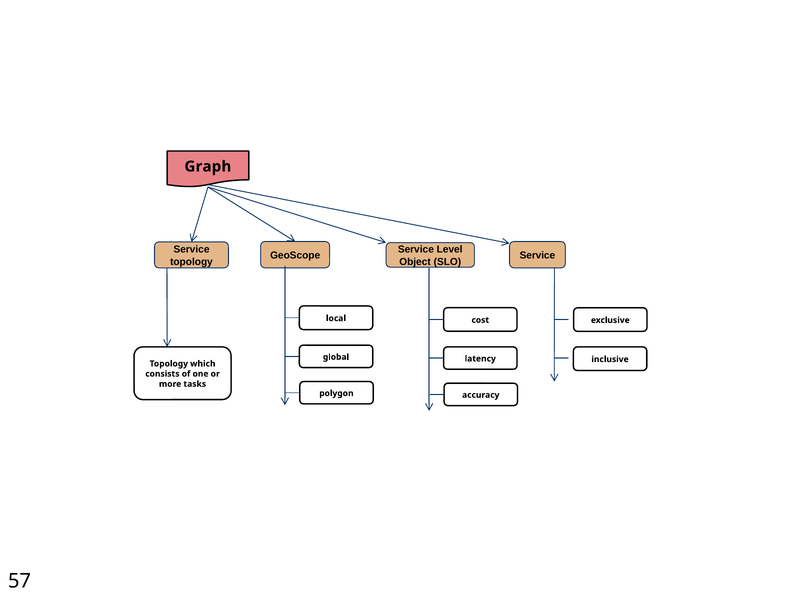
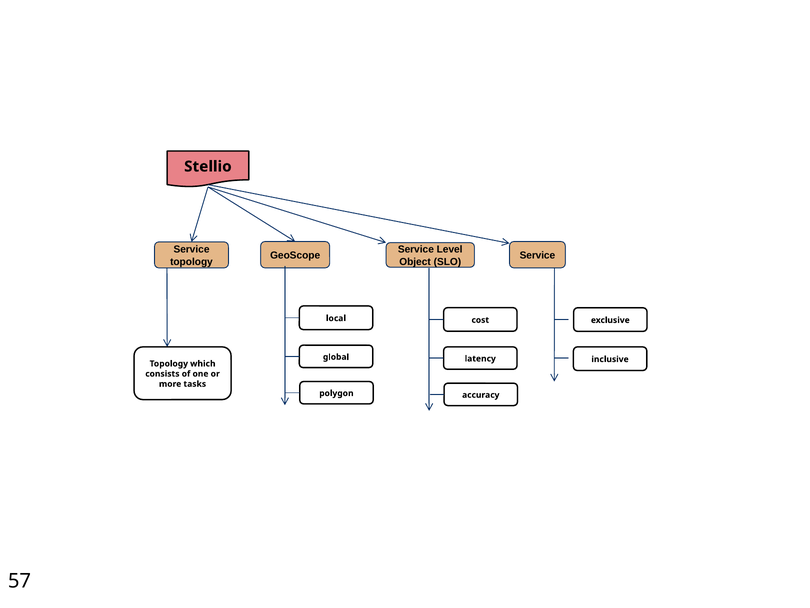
Graph: Graph -> Stellio
